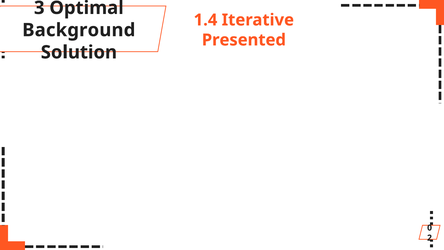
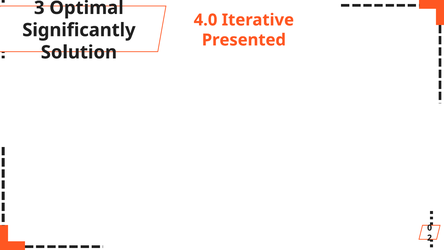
1.4: 1.4 -> 4.0
Background: Background -> Significantly
